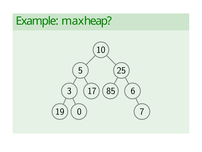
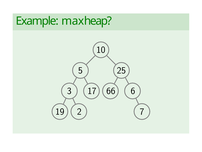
85: 85 -> 66
0: 0 -> 2
